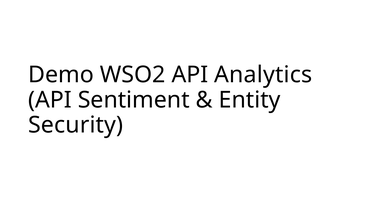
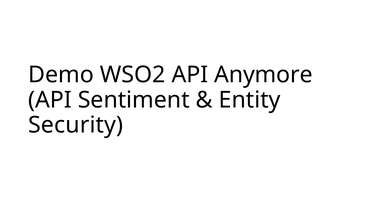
Analytics: Analytics -> Anymore
